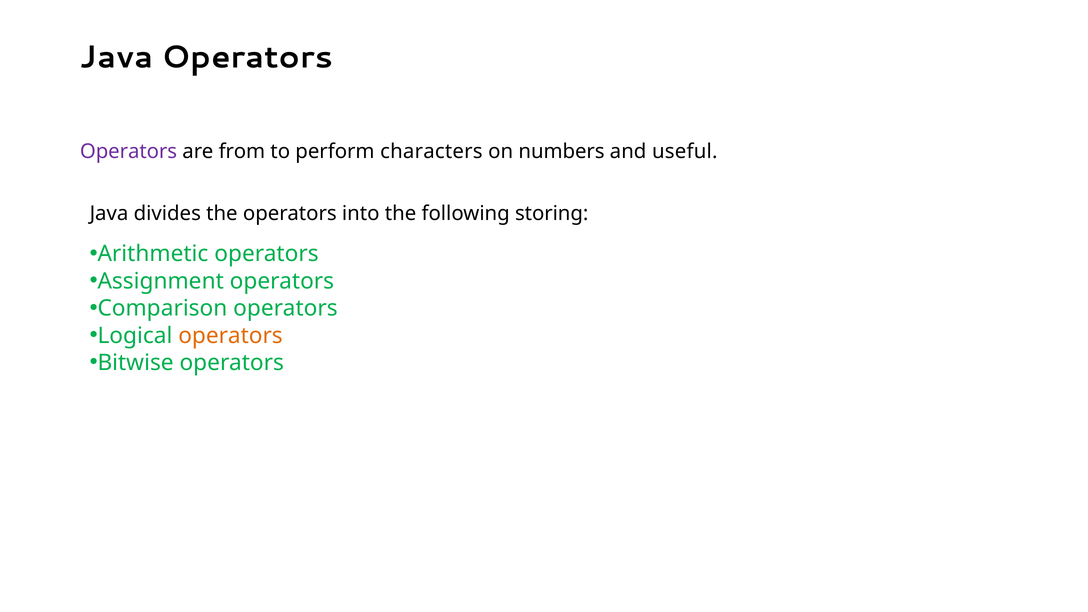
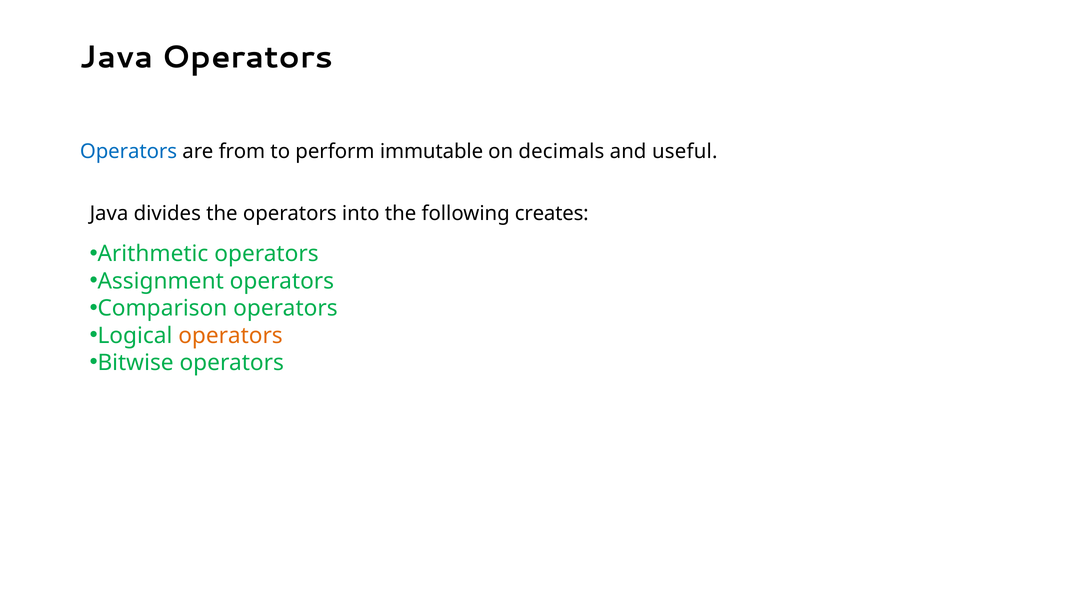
Operators at (129, 151) colour: purple -> blue
characters: characters -> immutable
numbers: numbers -> decimals
storing: storing -> creates
